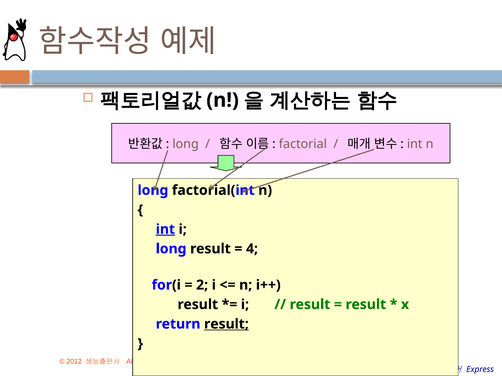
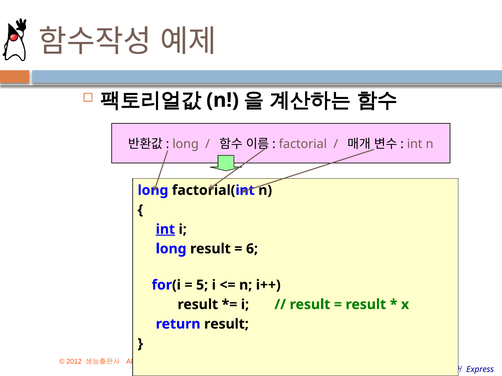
4: 4 -> 6
2: 2 -> 5
result at (226, 324) underline: present -> none
